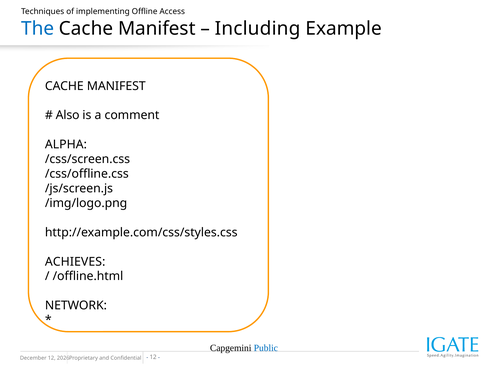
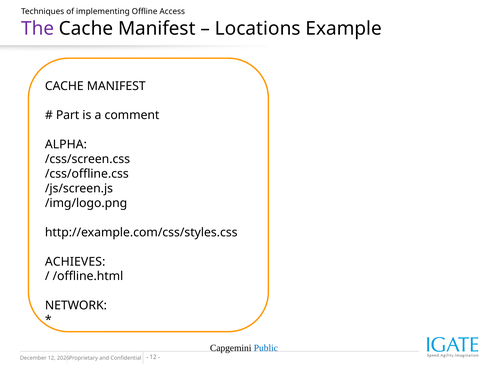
The colour: blue -> purple
Including: Including -> Locations
Also: Also -> Part
